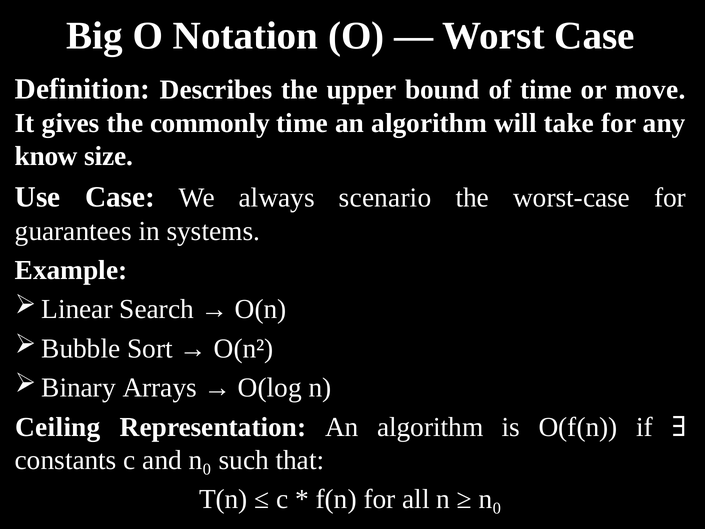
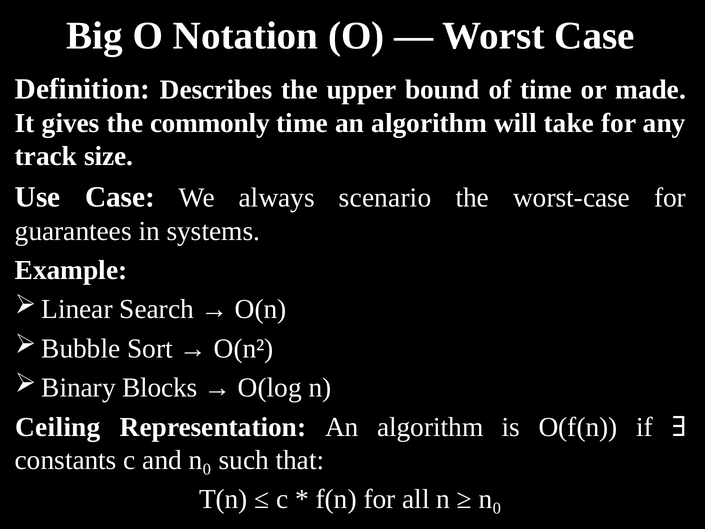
move: move -> made
know: know -> track
Arrays: Arrays -> Blocks
